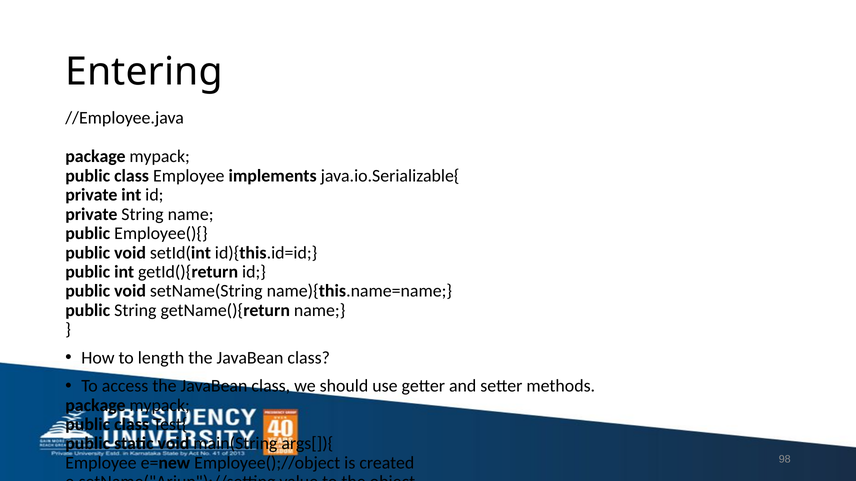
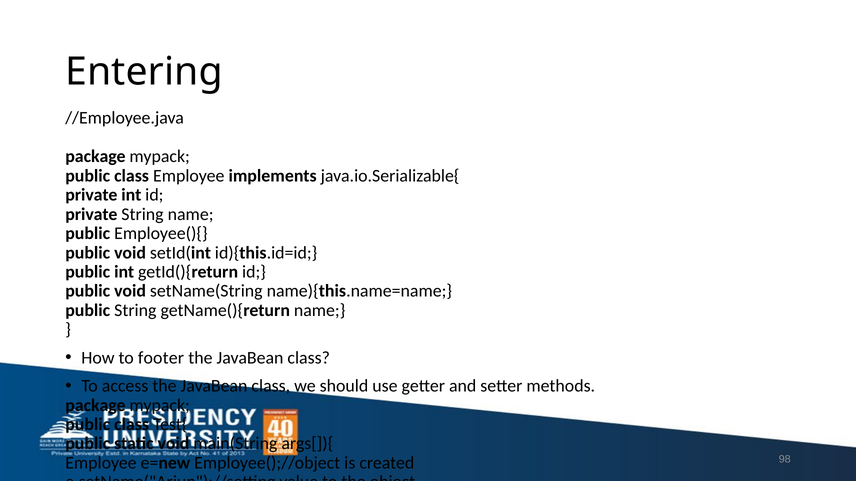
length: length -> footer
